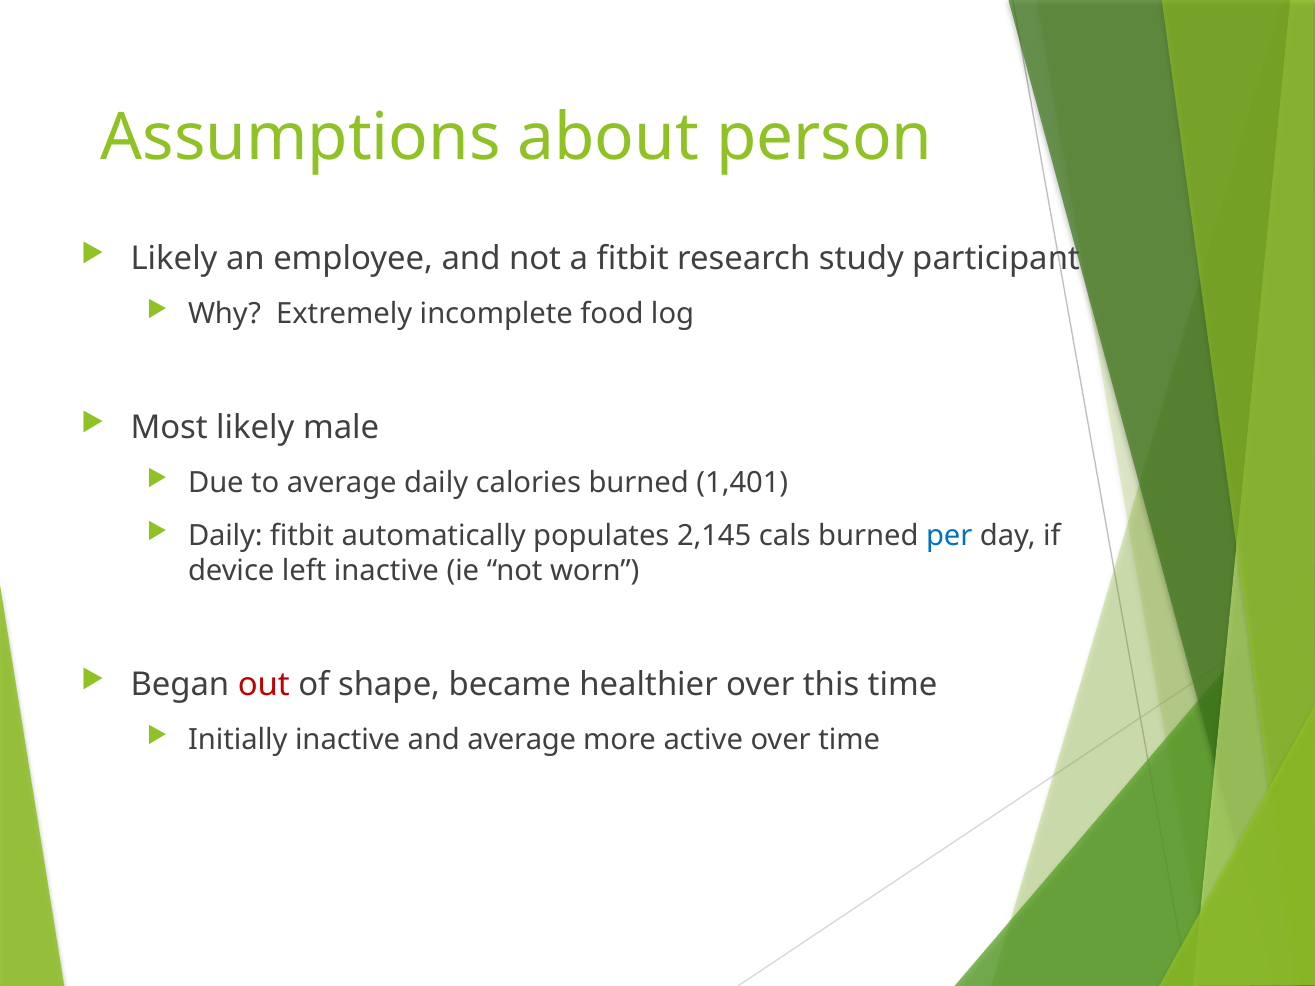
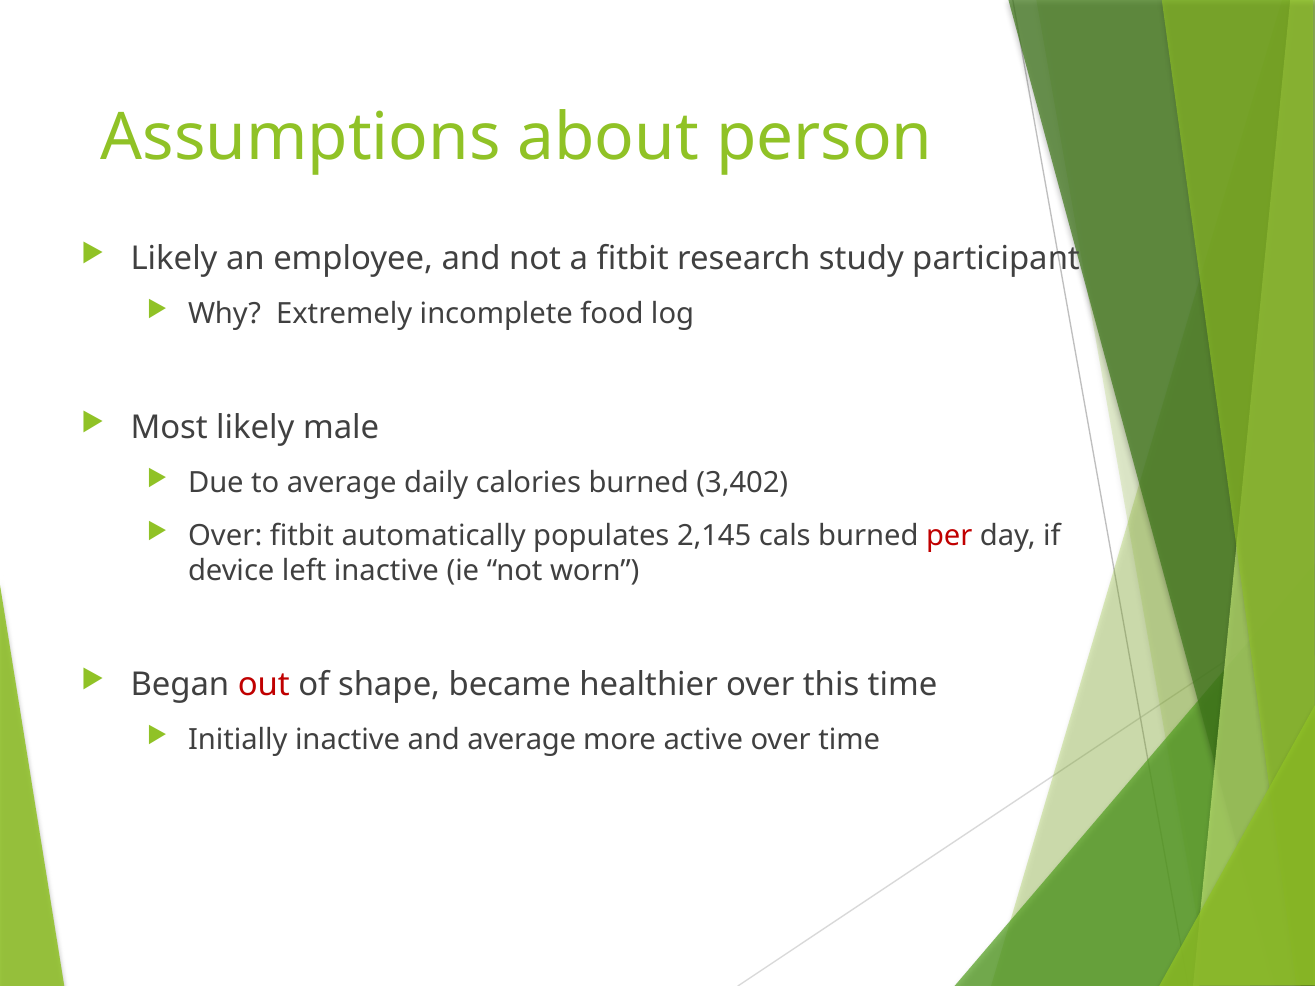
1,401: 1,401 -> 3,402
Daily at (225, 536): Daily -> Over
per colour: blue -> red
